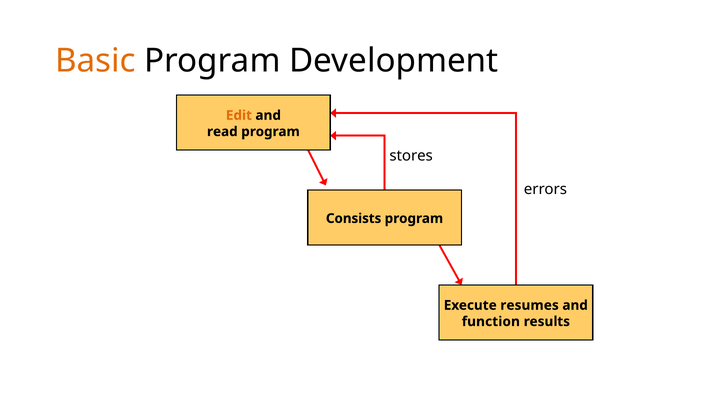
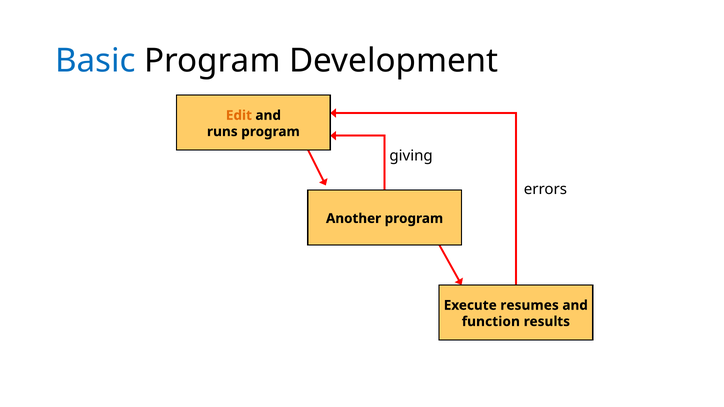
Basic colour: orange -> blue
read: read -> runs
stores: stores -> giving
Consists: Consists -> Another
